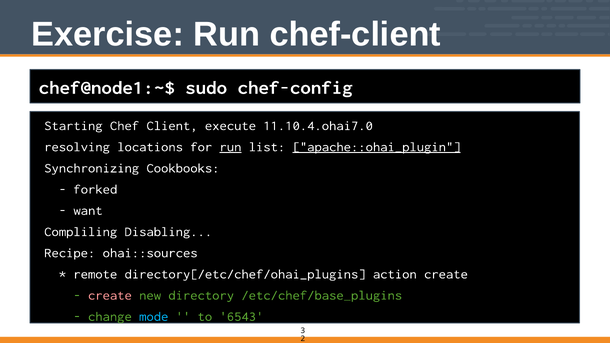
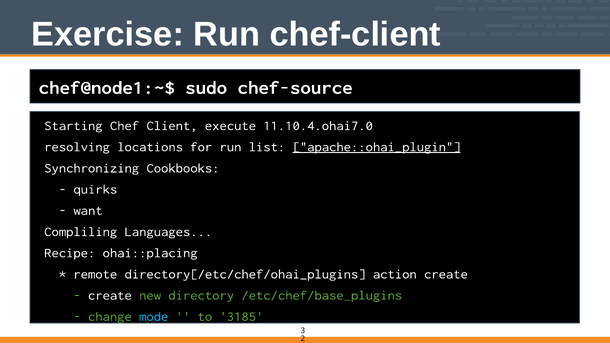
chef-config: chef-config -> chef-source
run at (230, 147) underline: present -> none
forked: forked -> quirks
Disabling: Disabling -> Languages
ohai::sources: ohai::sources -> ohai::placing
create at (110, 295) colour: pink -> white
6543: 6543 -> 3185
